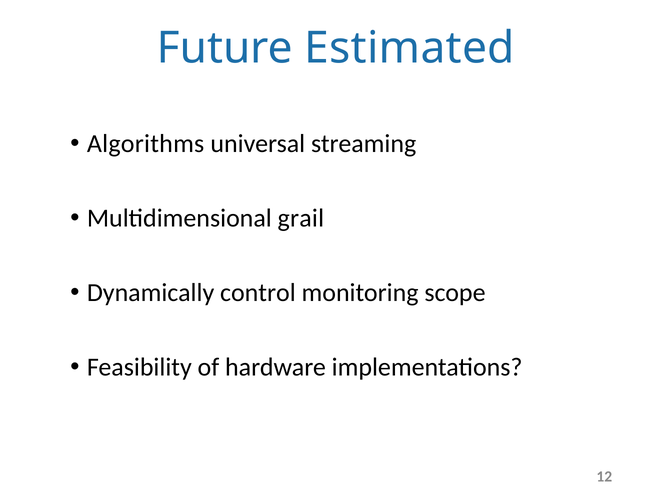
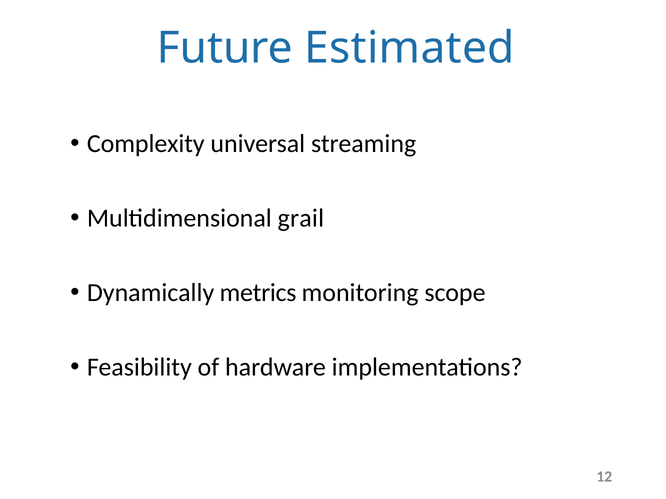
Algorithms: Algorithms -> Complexity
control: control -> metrics
